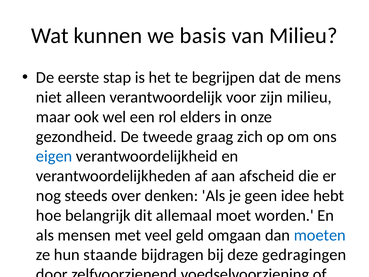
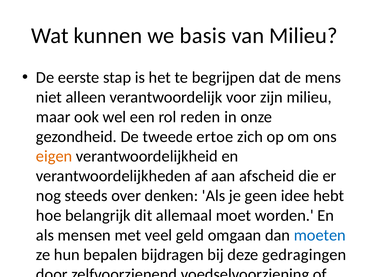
elders: elders -> reden
graag: graag -> ertoe
eigen colour: blue -> orange
staande: staande -> bepalen
